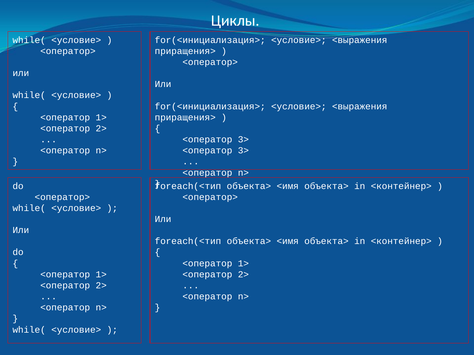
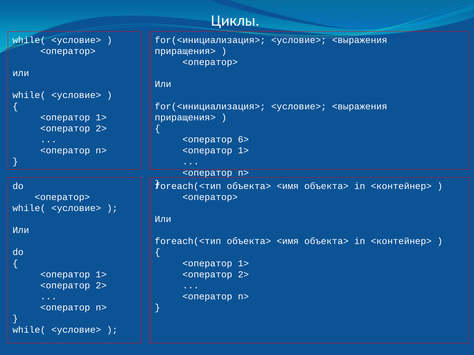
3> at (243, 140): 3> -> 6>
3> at (243, 151): 3> -> 1>
